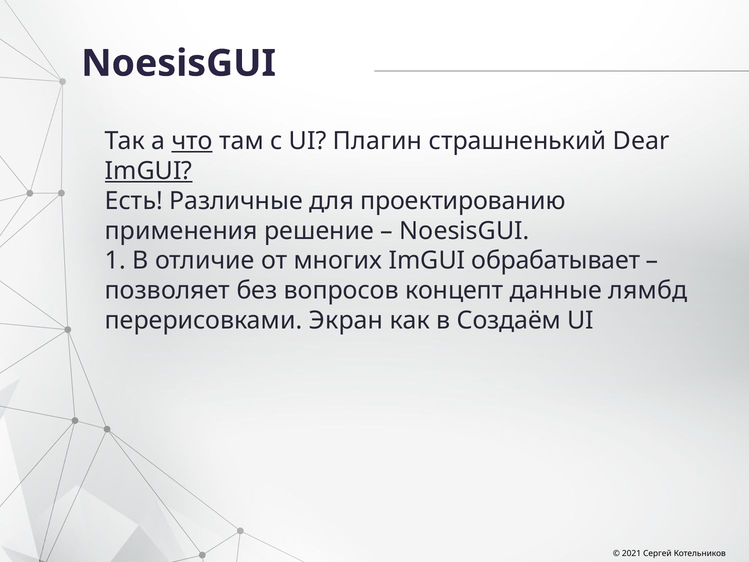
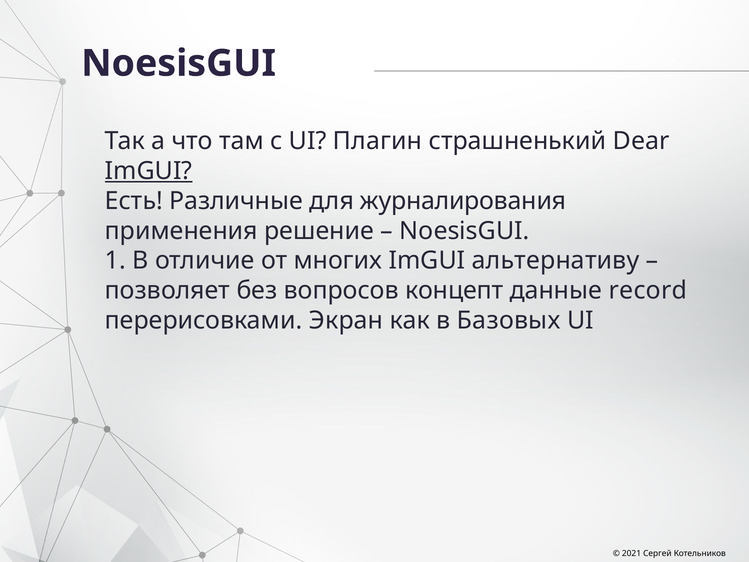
что underline: present -> none
проектированию: проектированию -> журналирования
обрабатывает: обрабатывает -> альтернативу
лямбд: лямбд -> record
Создаём: Создаём -> Базовых
